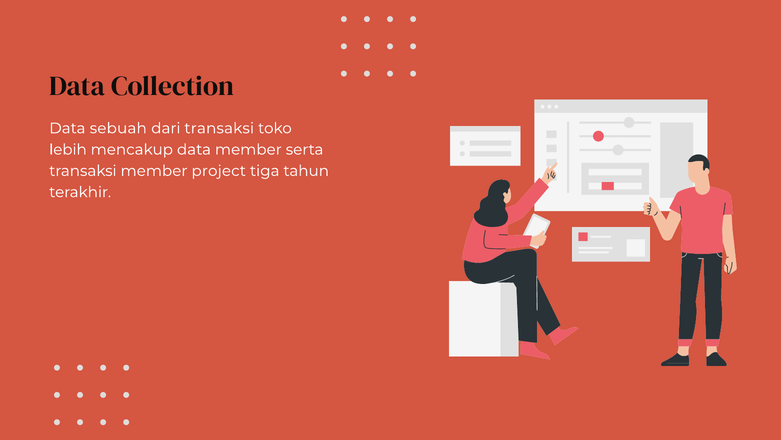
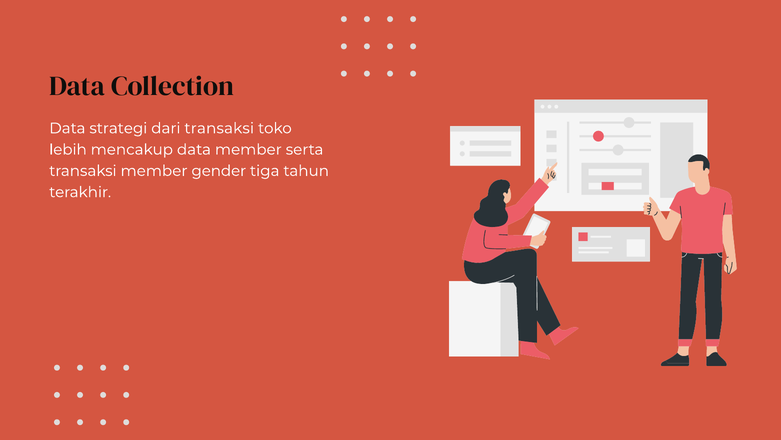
sebuah: sebuah -> strategi
project: project -> gender
